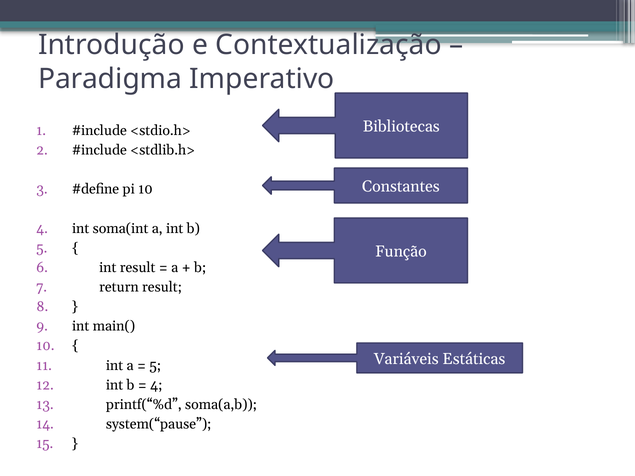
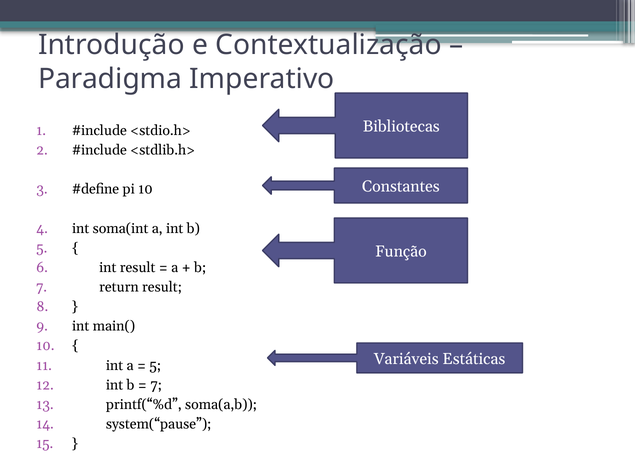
4 at (156, 385): 4 -> 7
